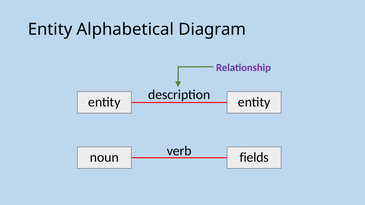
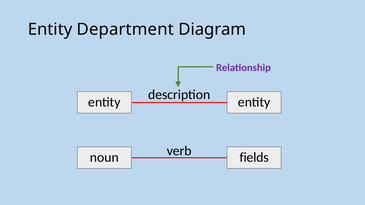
Alphabetical: Alphabetical -> Department
